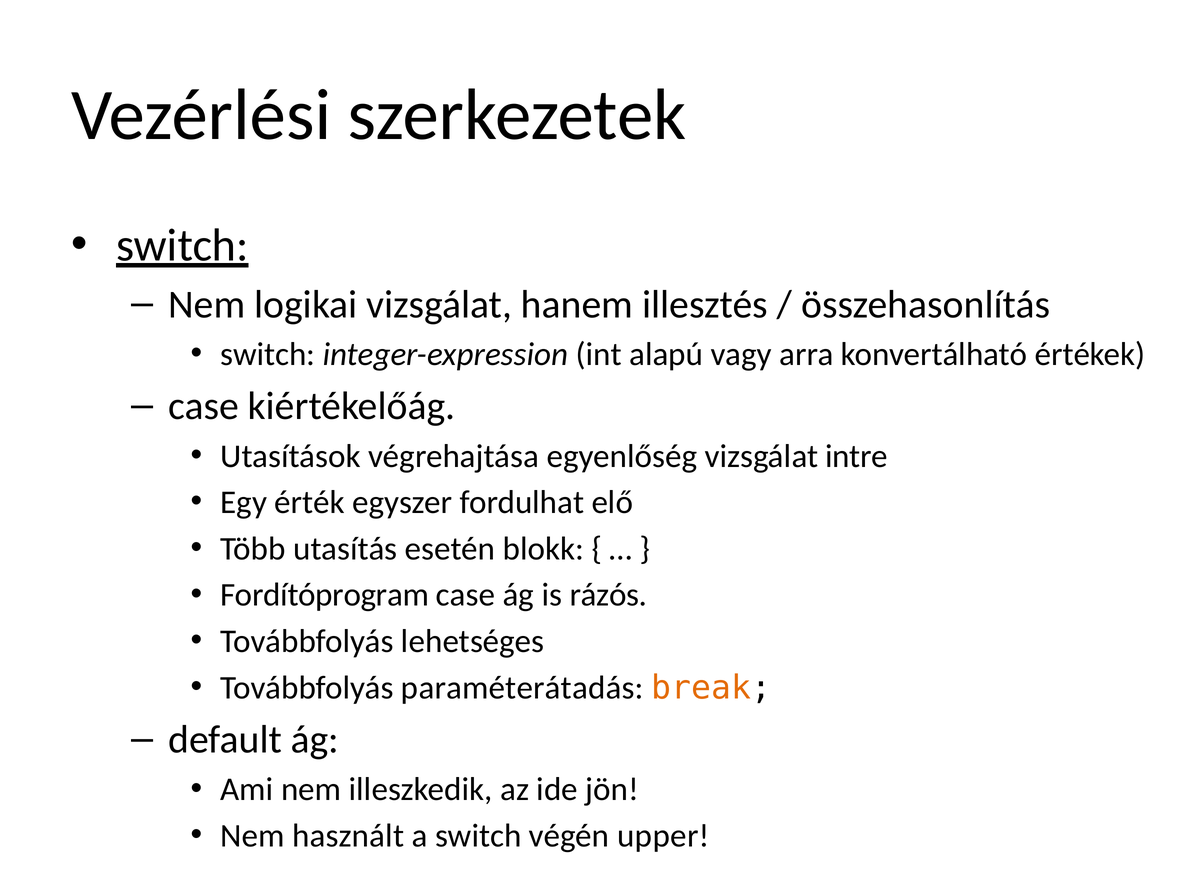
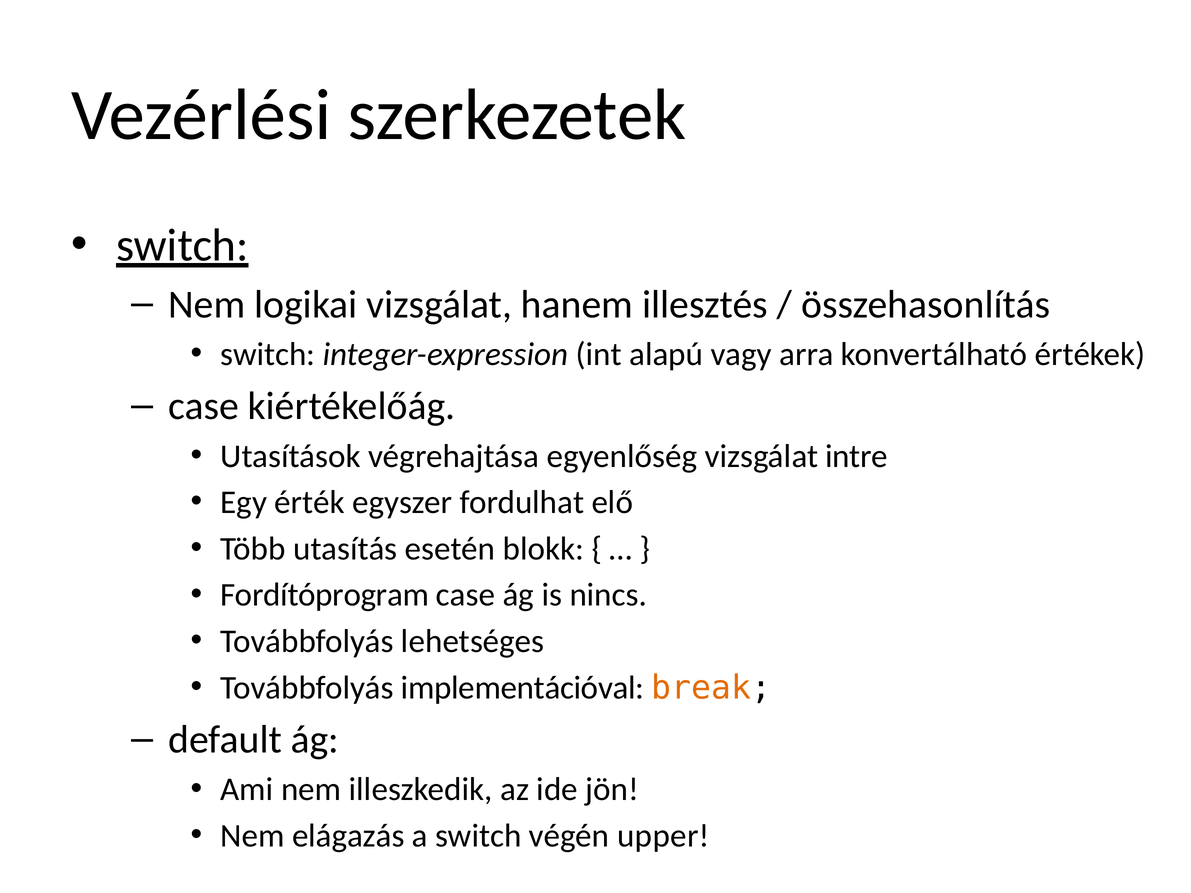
rázós: rázós -> nincs
paraméterátadás: paraméterátadás -> implementációval
használt: használt -> elágazás
